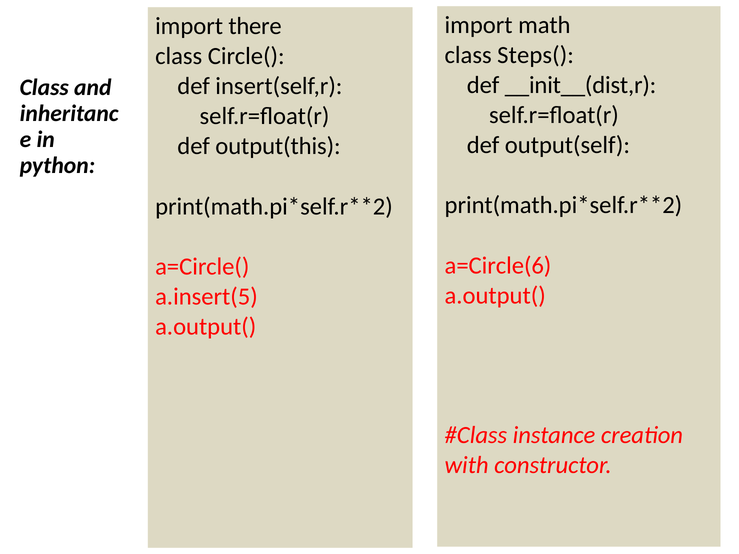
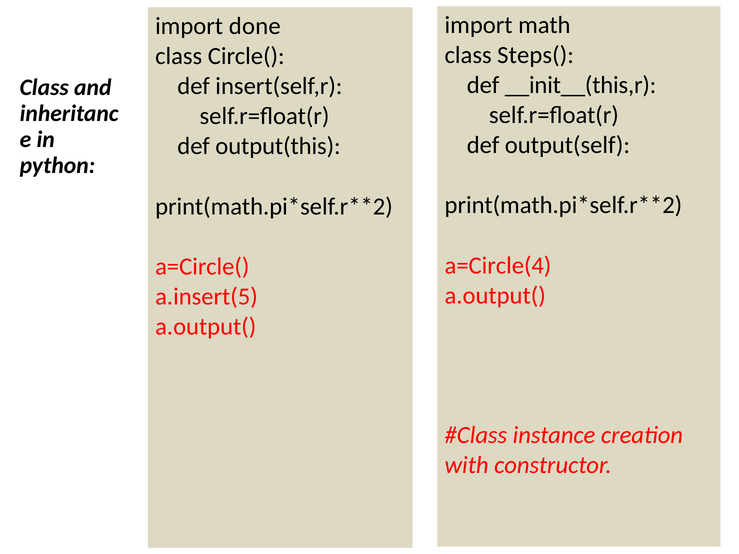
there: there -> done
__init__(dist,r: __init__(dist,r -> __init__(this,r
a=Circle(6: a=Circle(6 -> a=Circle(4
